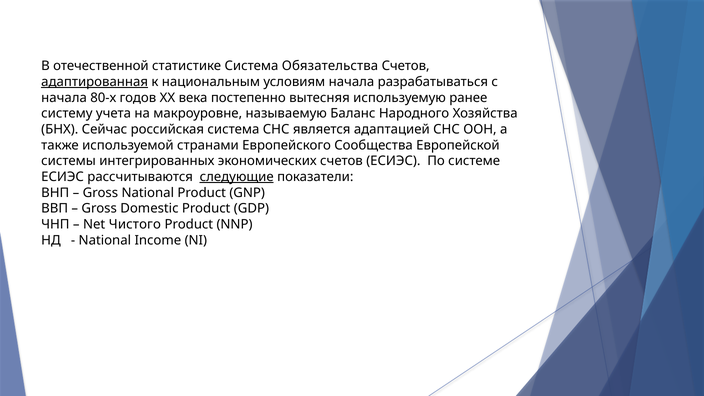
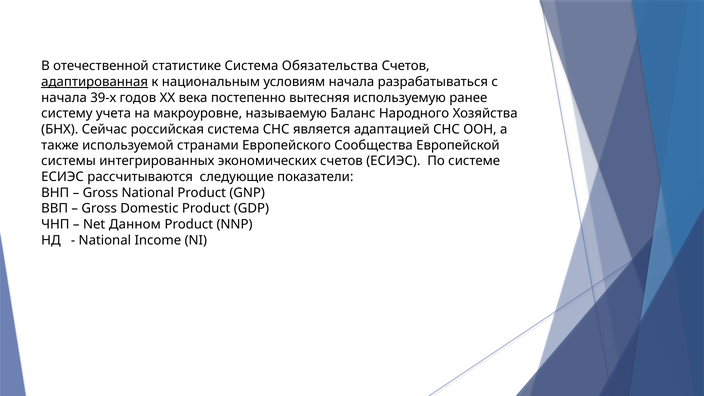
80-х: 80-х -> 39-х
следующие underline: present -> none
Чистого: Чистого -> Данном
